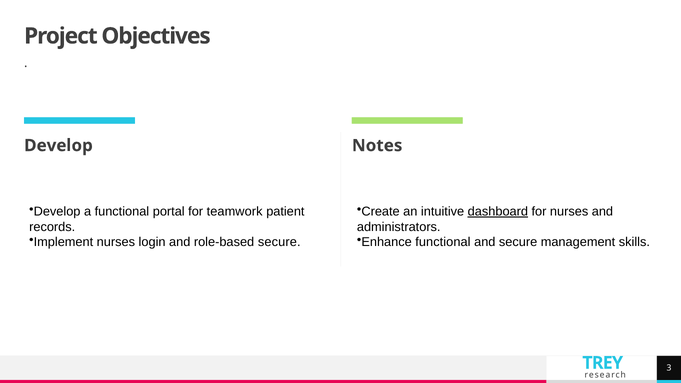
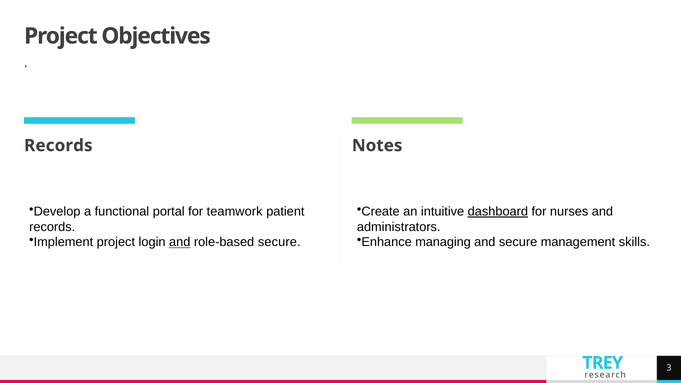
Develop at (58, 146): Develop -> Records
Enhance functional: functional -> managing
Implement nurses: nurses -> project
and at (180, 242) underline: none -> present
